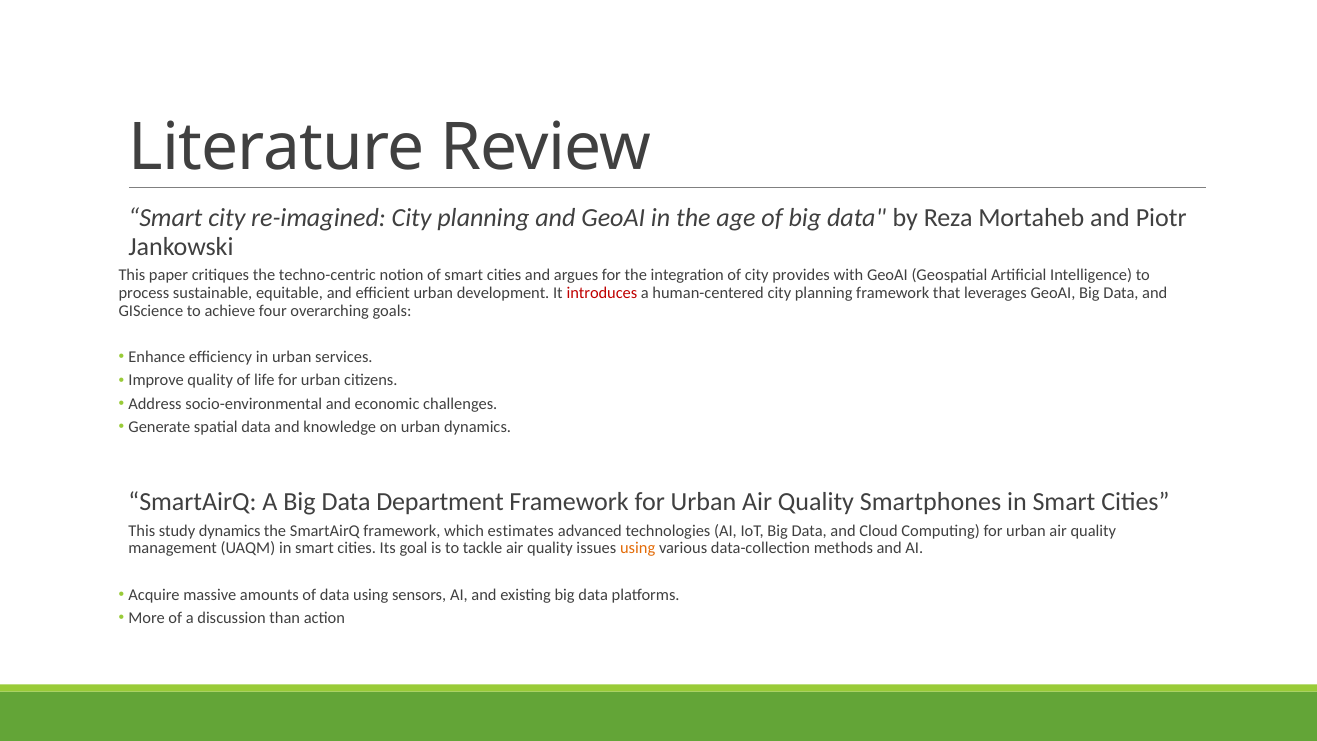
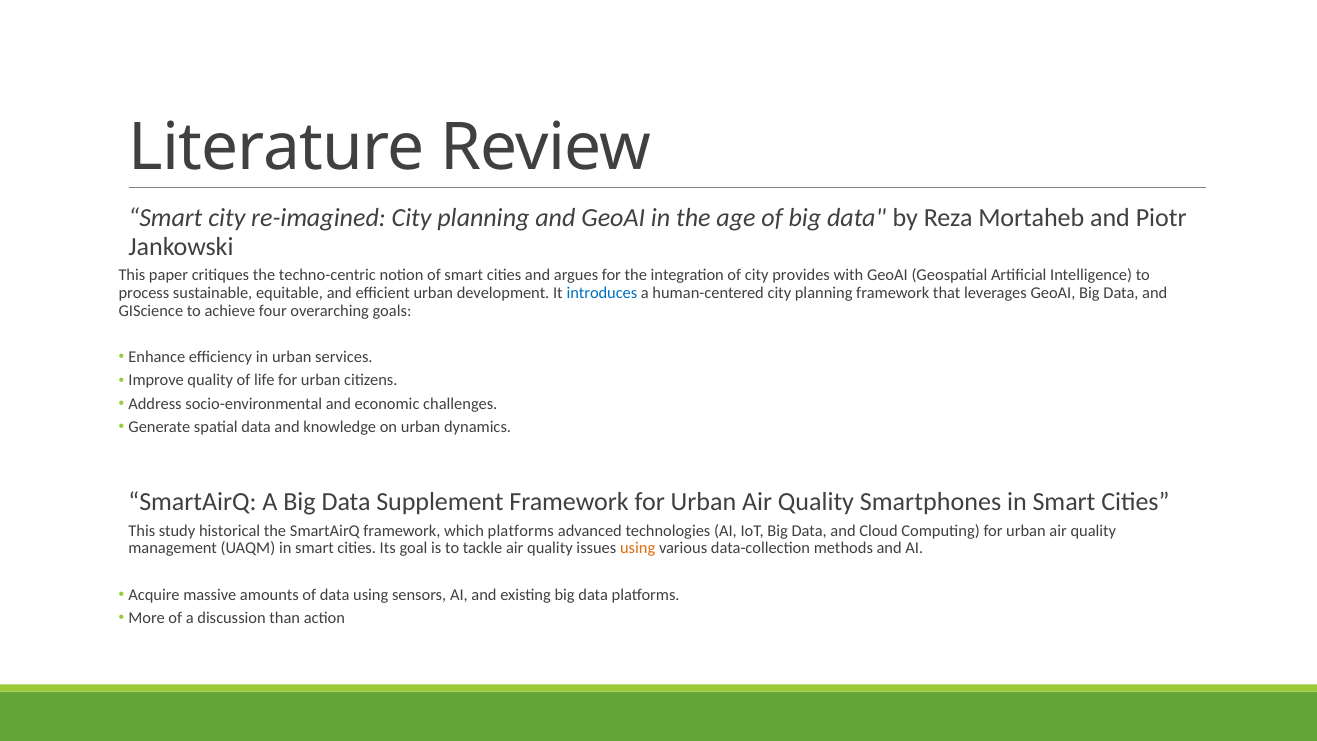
introduces colour: red -> blue
Department: Department -> Supplement
study dynamics: dynamics -> historical
which estimates: estimates -> platforms
